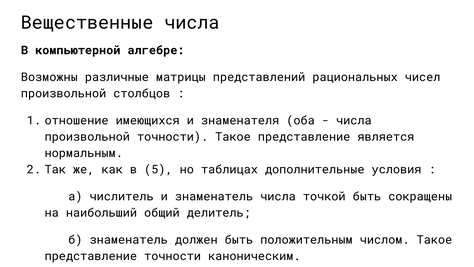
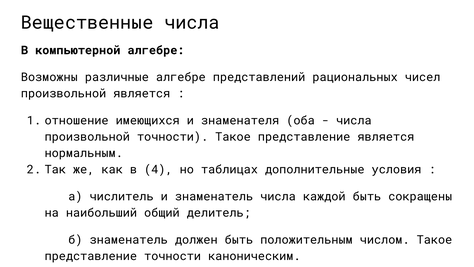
различные матрицы: матрицы -> алгебре
произвольной столбцов: столбцов -> является
5: 5 -> 4
точкой: точкой -> каждой
